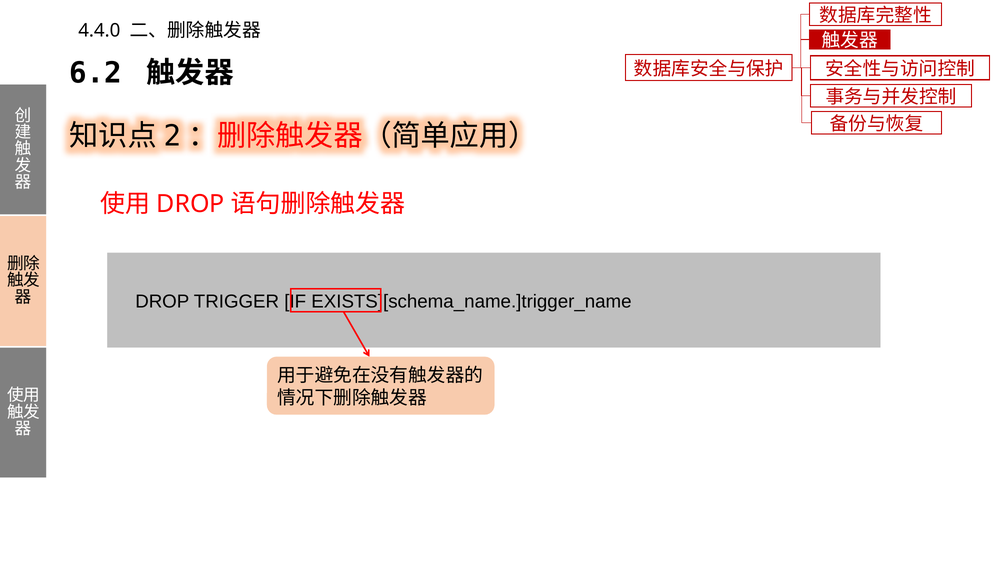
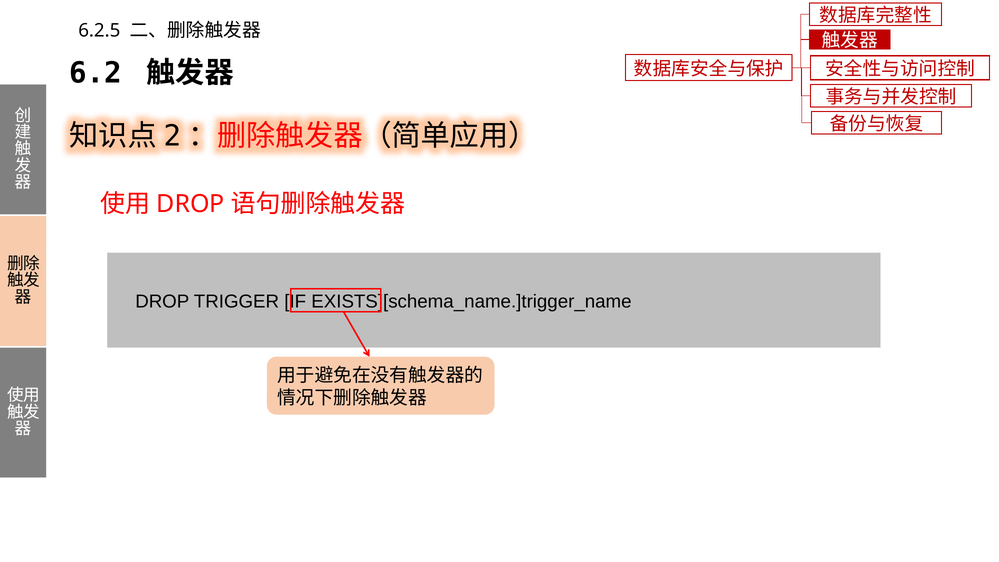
4.4.0: 4.4.0 -> 6.2.5
